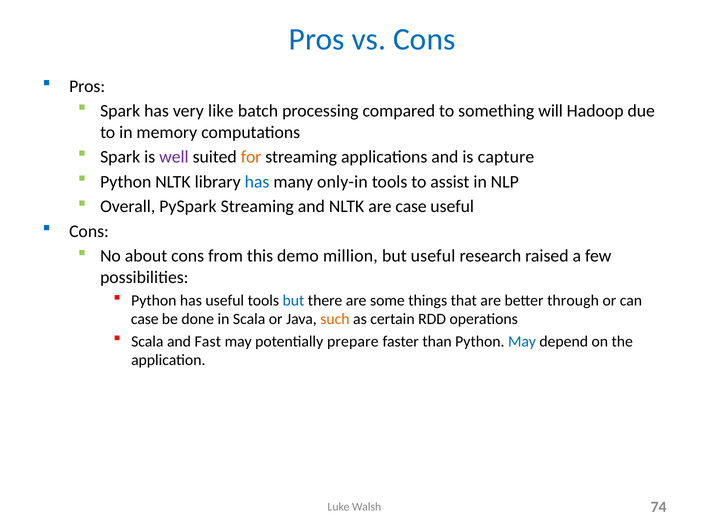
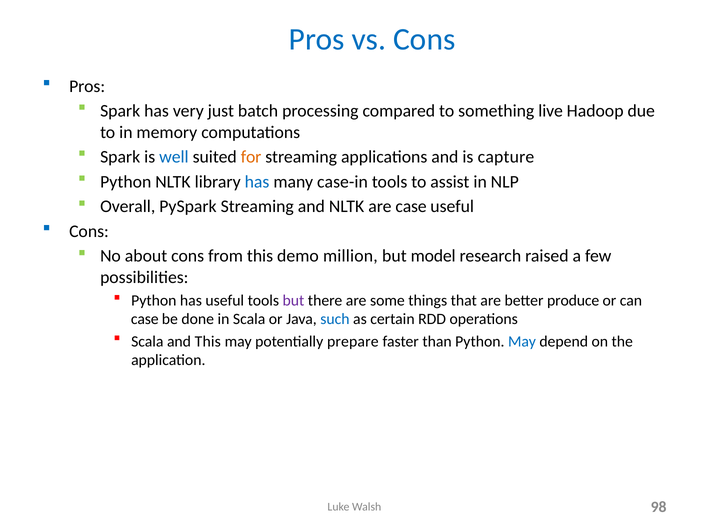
like: like -> just
will: will -> live
well colour: purple -> blue
only-in: only-in -> case-in
but useful: useful -> model
but at (293, 301) colour: blue -> purple
through: through -> produce
such colour: orange -> blue
and Fast: Fast -> This
74: 74 -> 98
